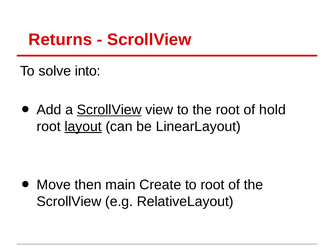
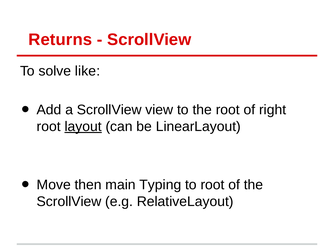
into: into -> like
ScrollView at (109, 110) underline: present -> none
hold: hold -> right
Create: Create -> Typing
